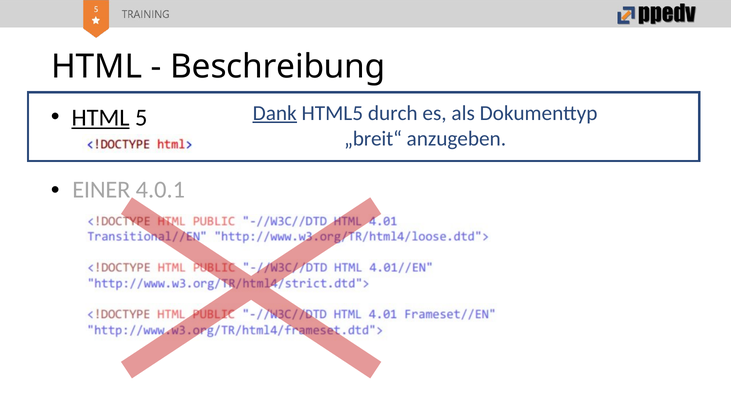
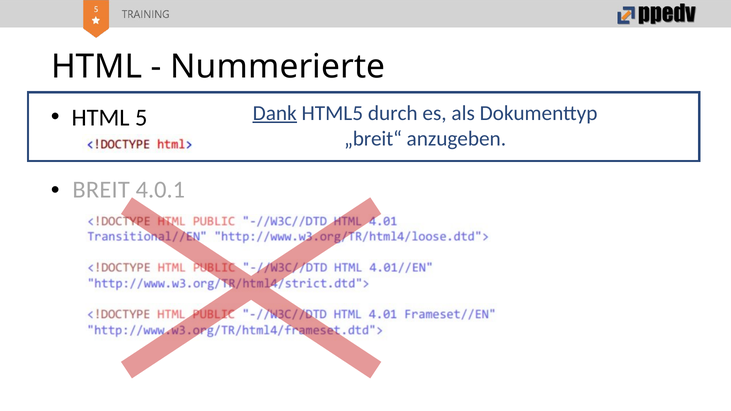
Beschreibung: Beschreibung -> Nummerierte
HTML at (101, 118) underline: present -> none
EINER: EINER -> BREIT
